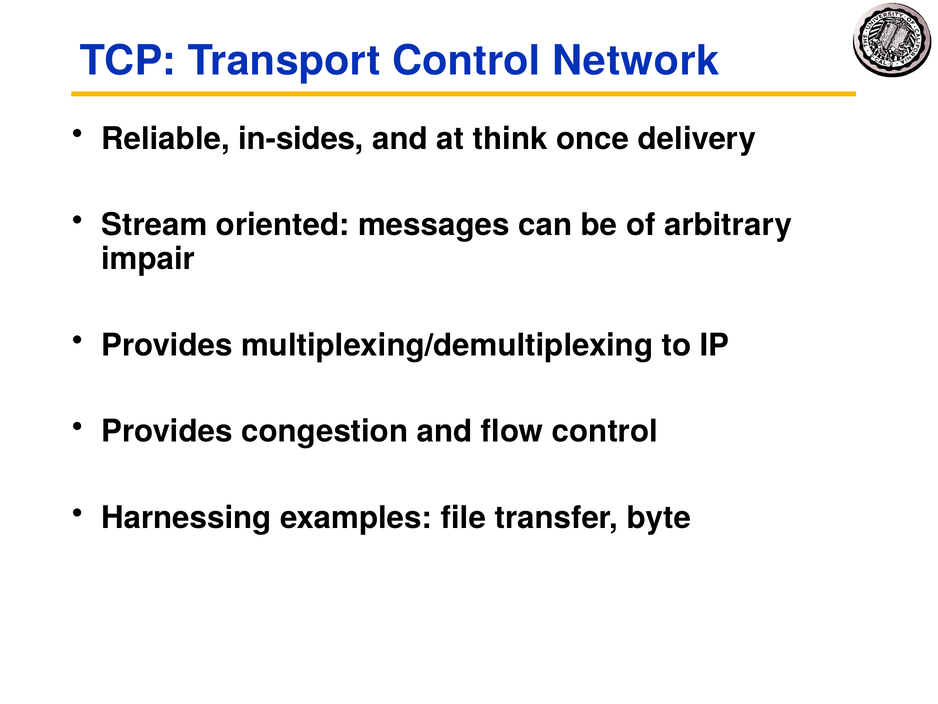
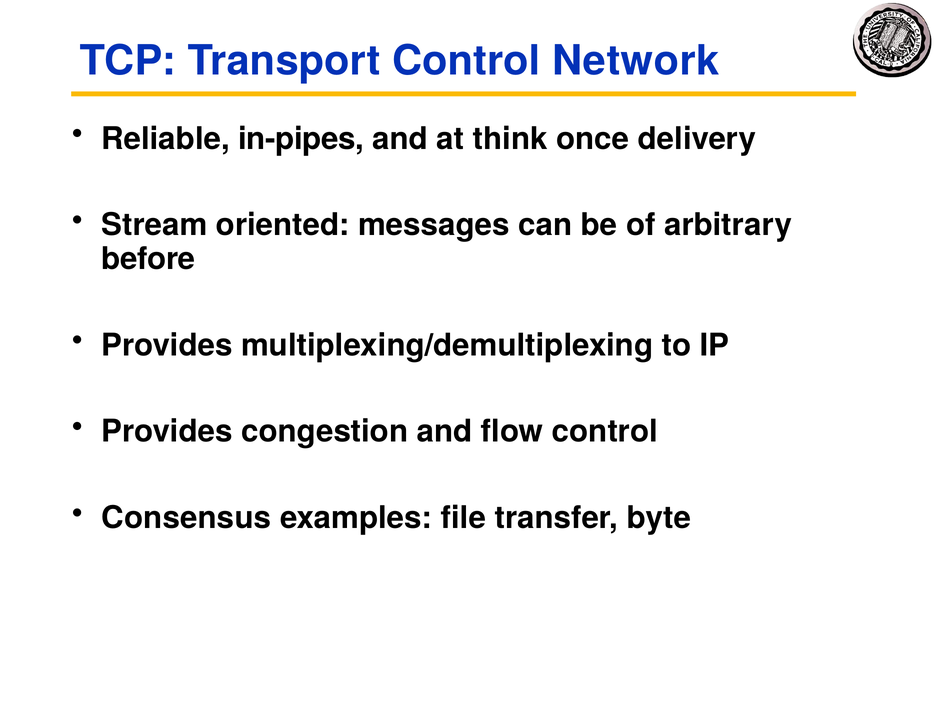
in-sides: in-sides -> in-pipes
impair: impair -> before
Harnessing: Harnessing -> Consensus
